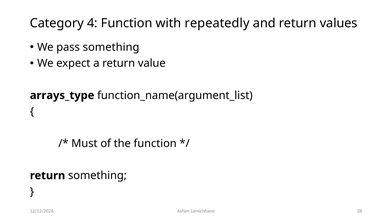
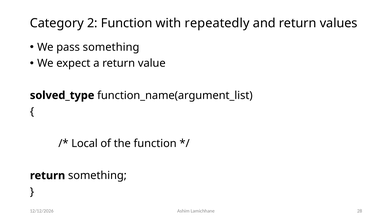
4: 4 -> 2
arrays_type: arrays_type -> solved_type
Must: Must -> Local
